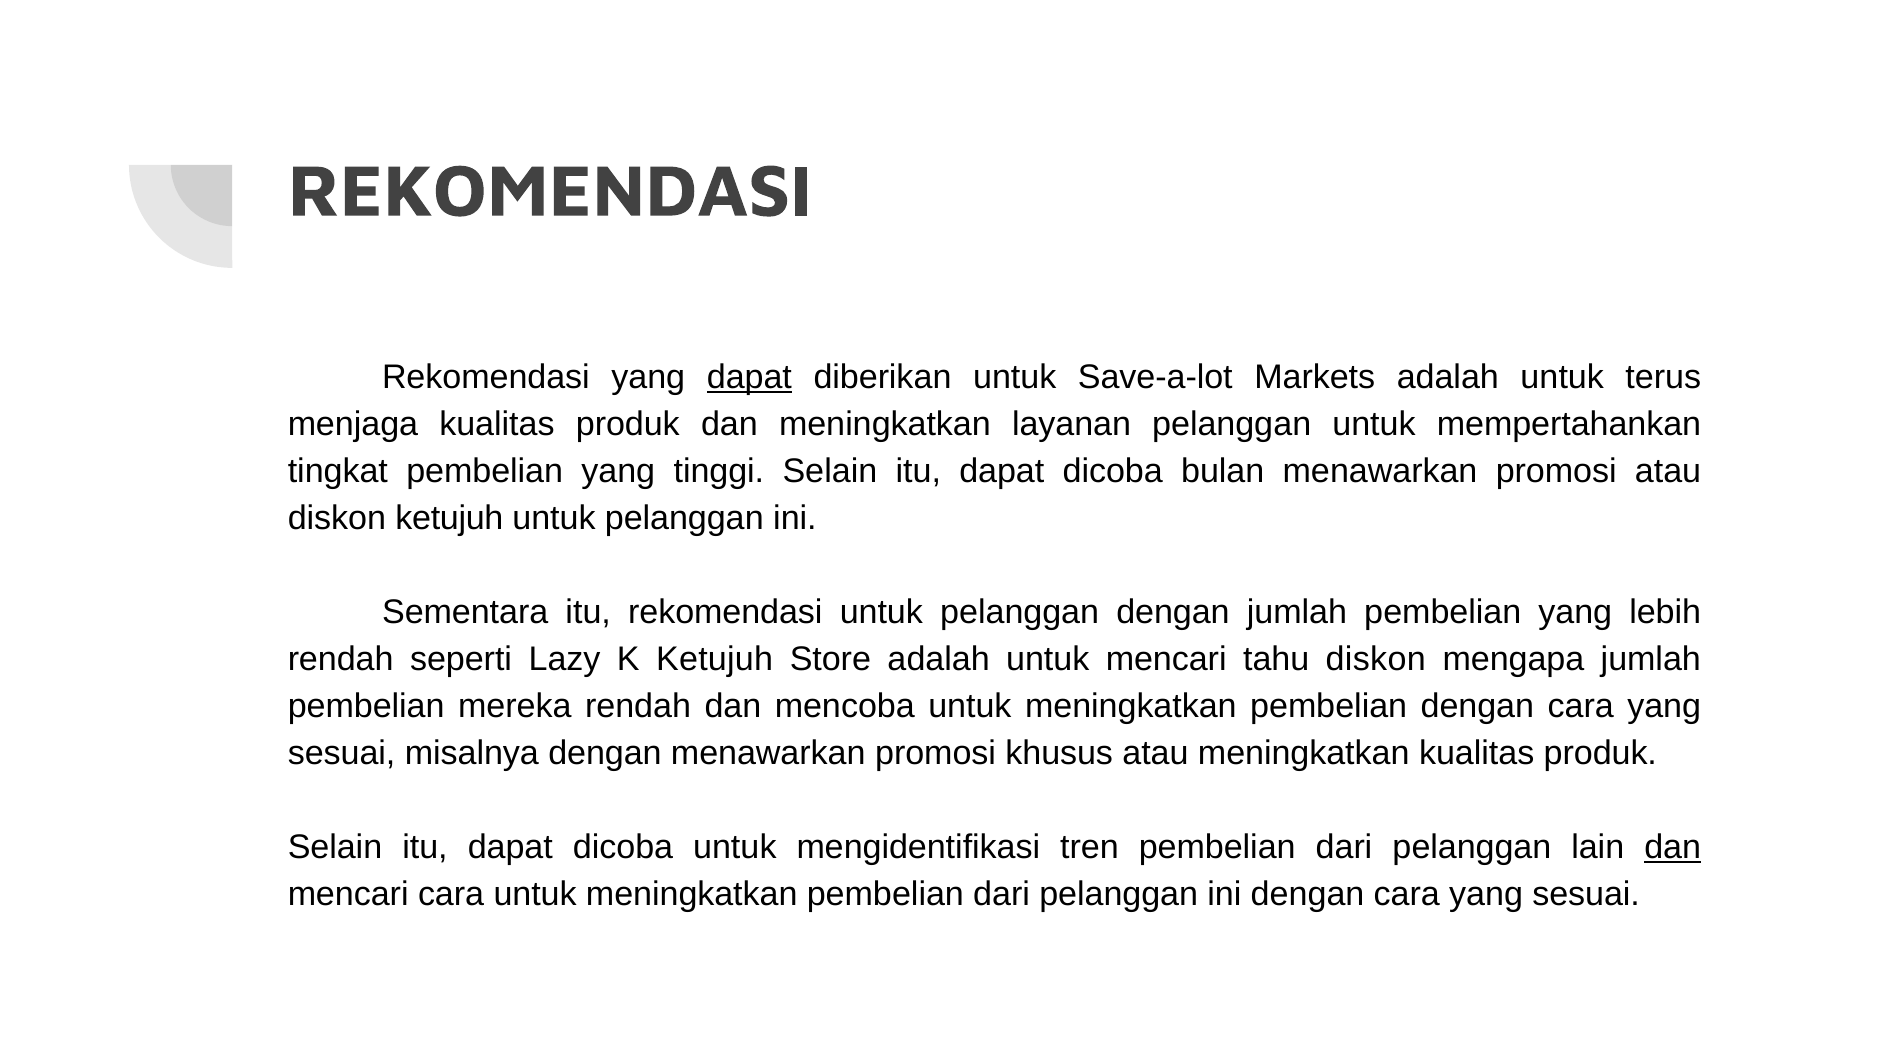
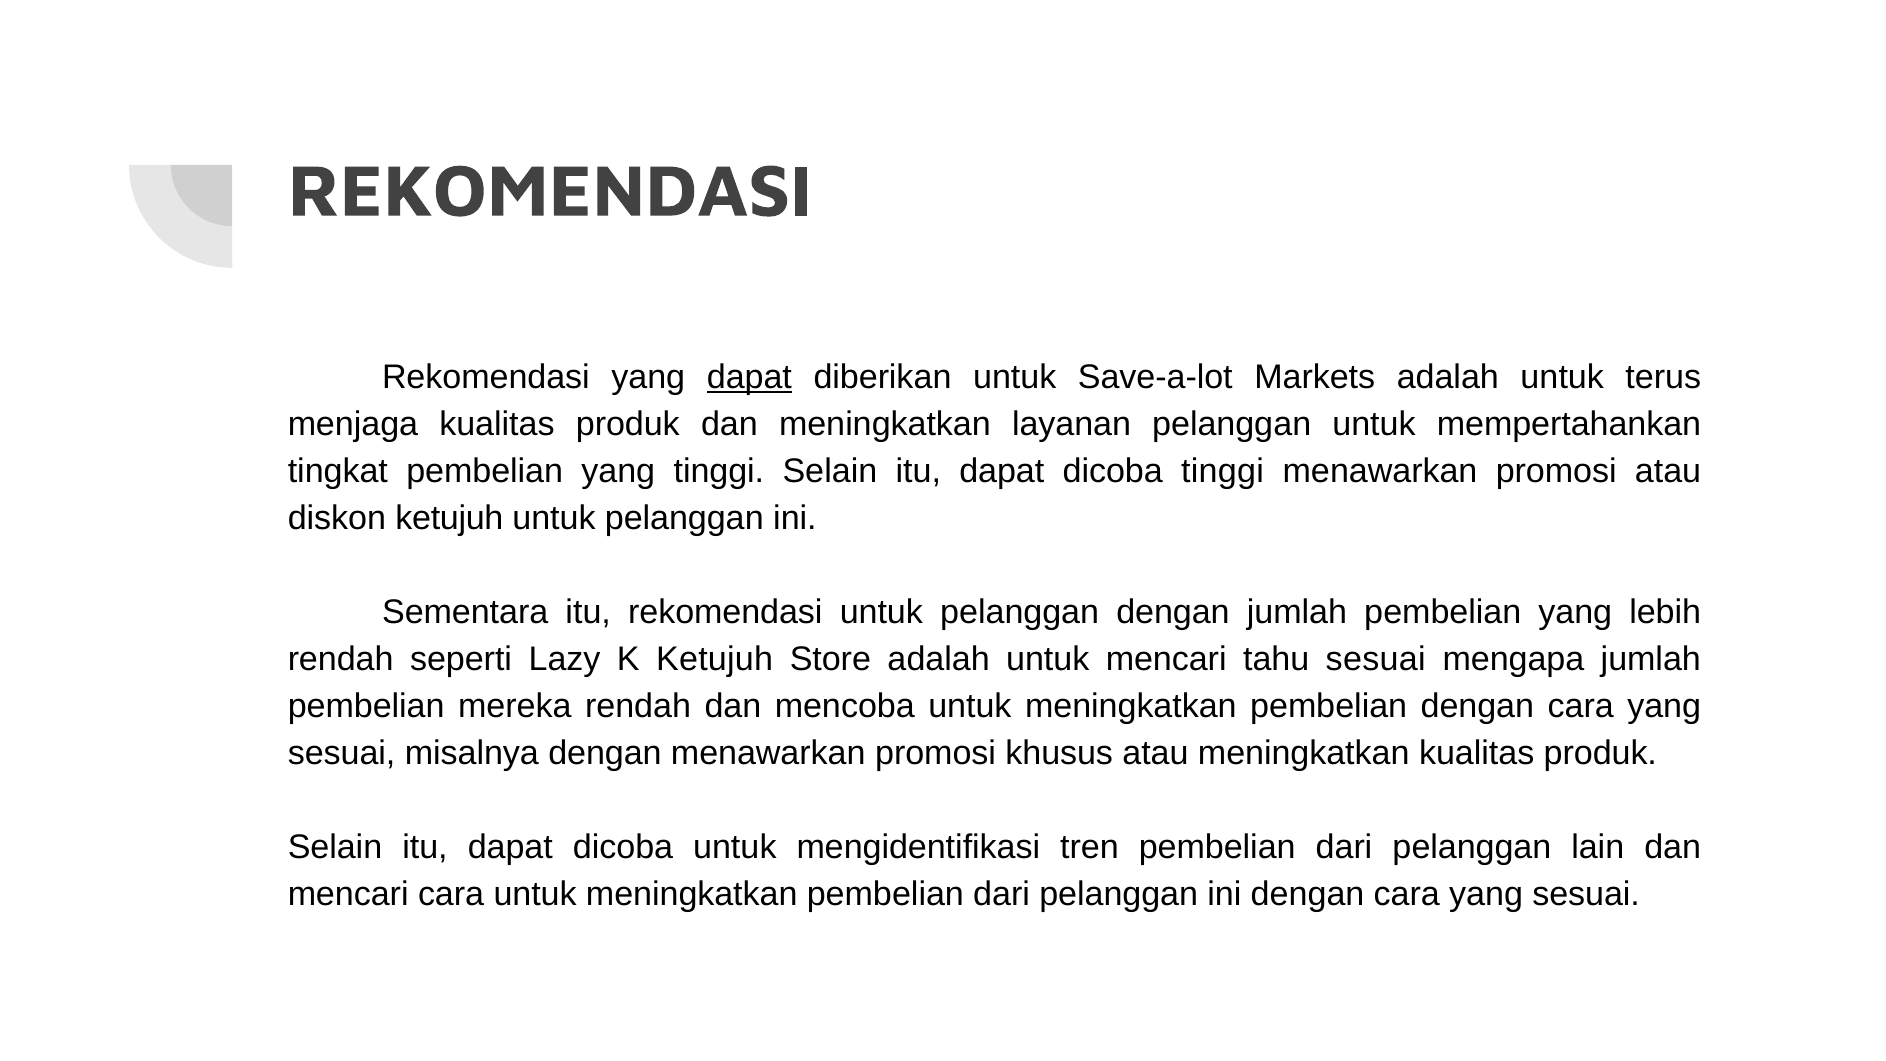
dicoba bulan: bulan -> tinggi
tahu diskon: diskon -> sesuai
dan at (1673, 847) underline: present -> none
